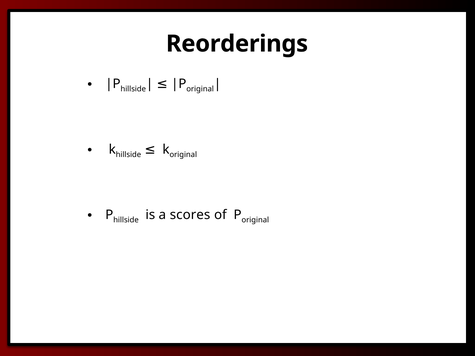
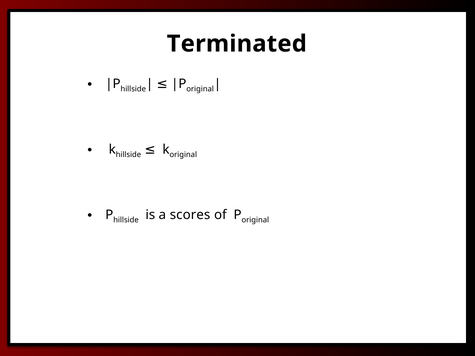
Reorderings: Reorderings -> Terminated
